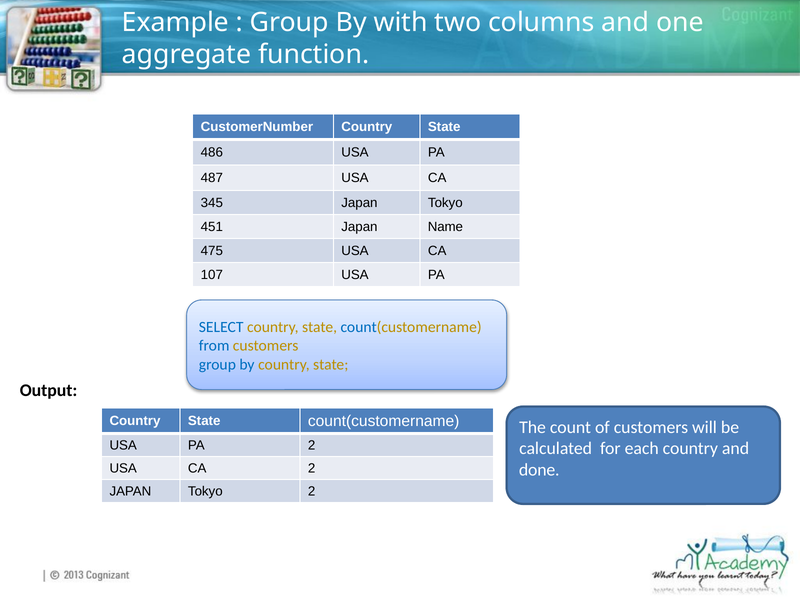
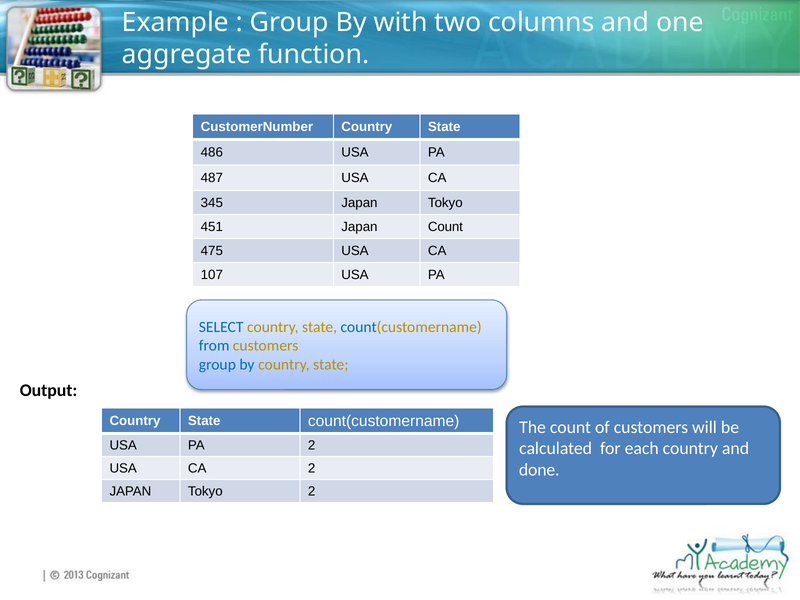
Japan Name: Name -> Count
